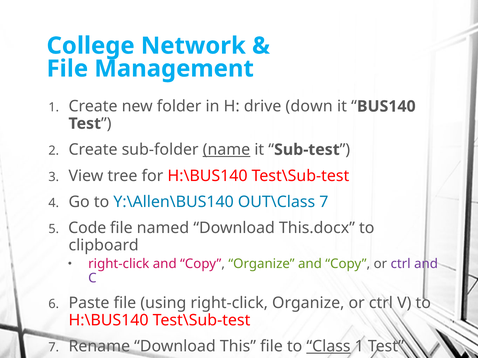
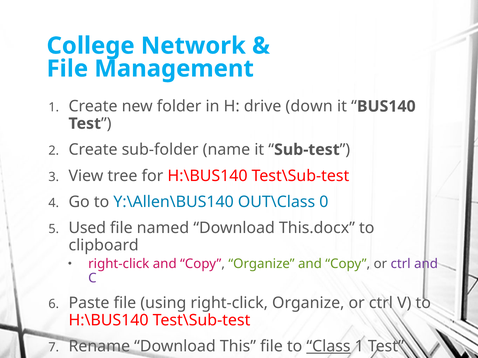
name underline: present -> none
OUT\Class 7: 7 -> 0
Code: Code -> Used
